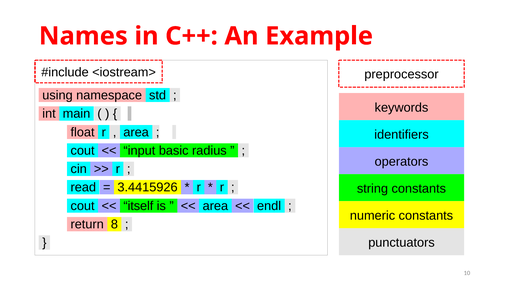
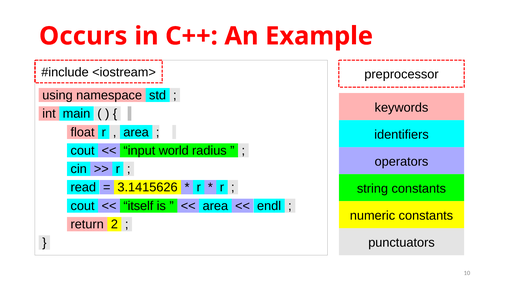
Names: Names -> Occurs
basic: basic -> world
3.4415926: 3.4415926 -> 3.1415626
8: 8 -> 2
